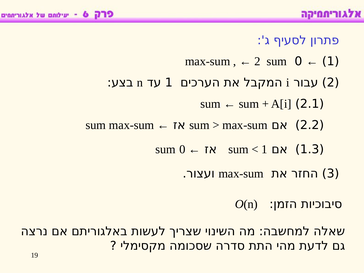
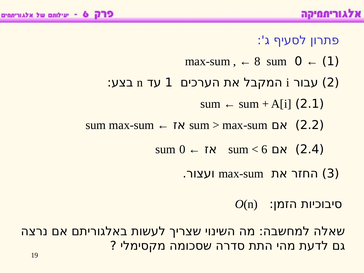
2 at (258, 61): 2 -> 8
1 at (265, 149): 1 -> 6
1.3: 1.3 -> 2.4
